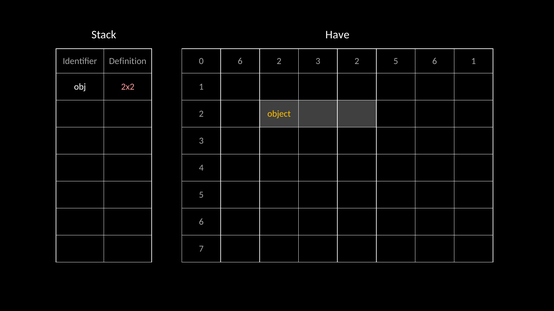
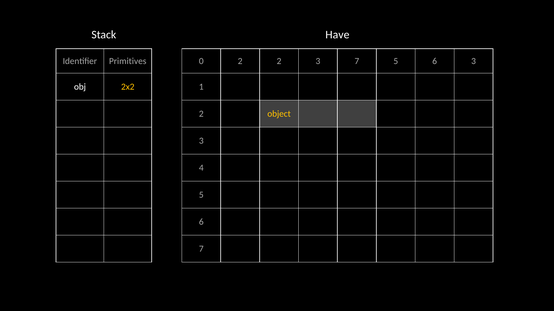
Definition: Definition -> Primitives
0 6: 6 -> 2
3 2: 2 -> 7
6 1: 1 -> 3
2x2 colour: pink -> yellow
